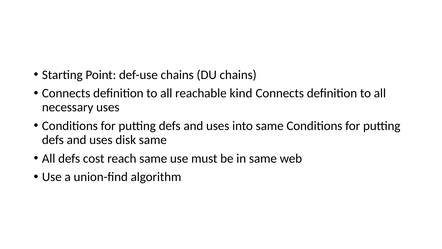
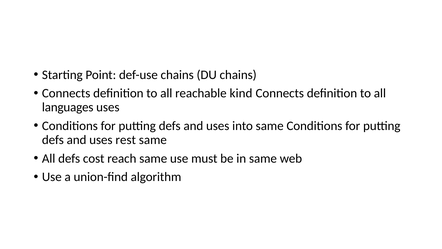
necessary: necessary -> languages
disk: disk -> rest
